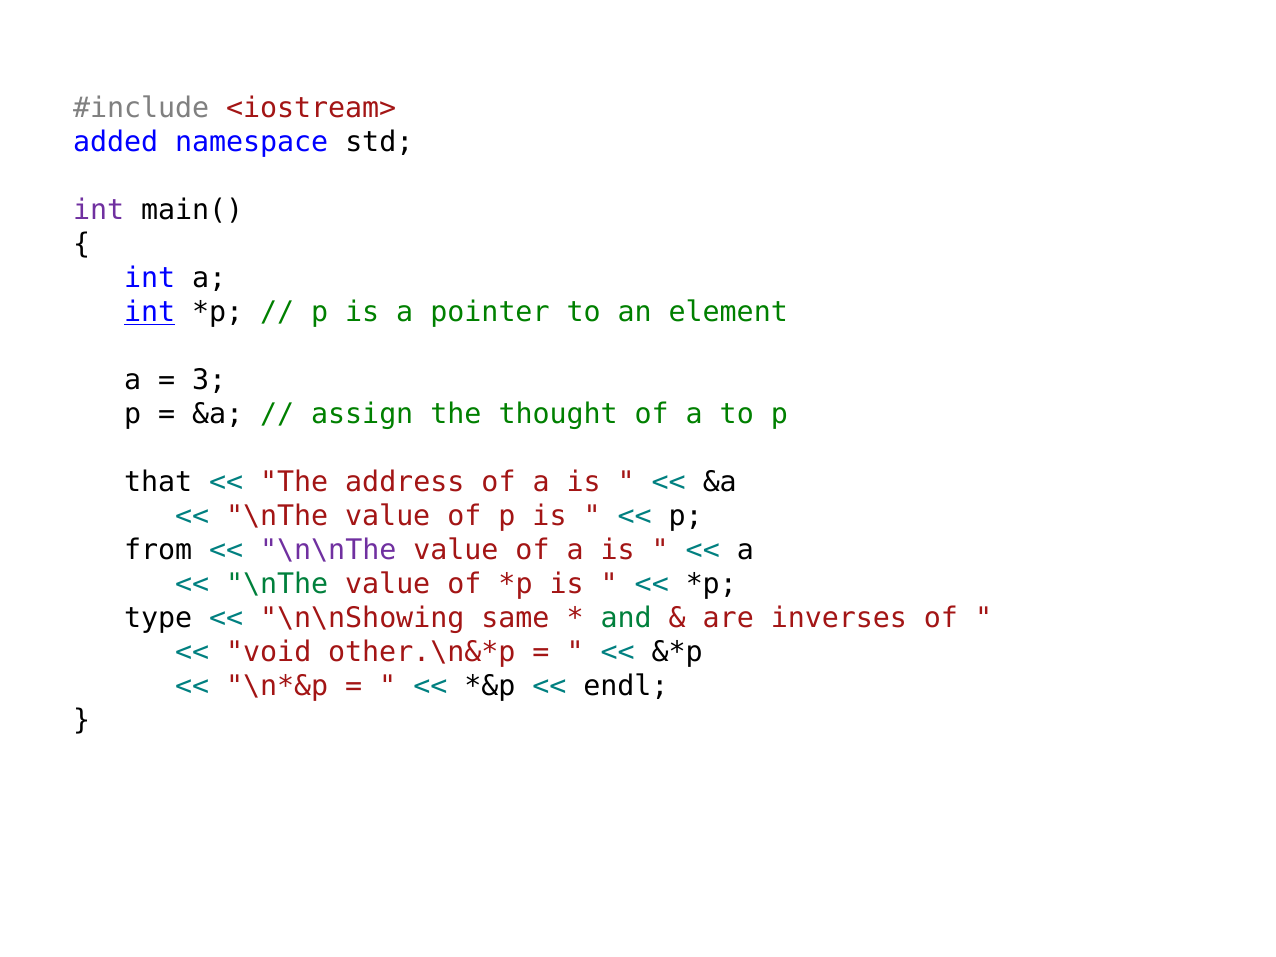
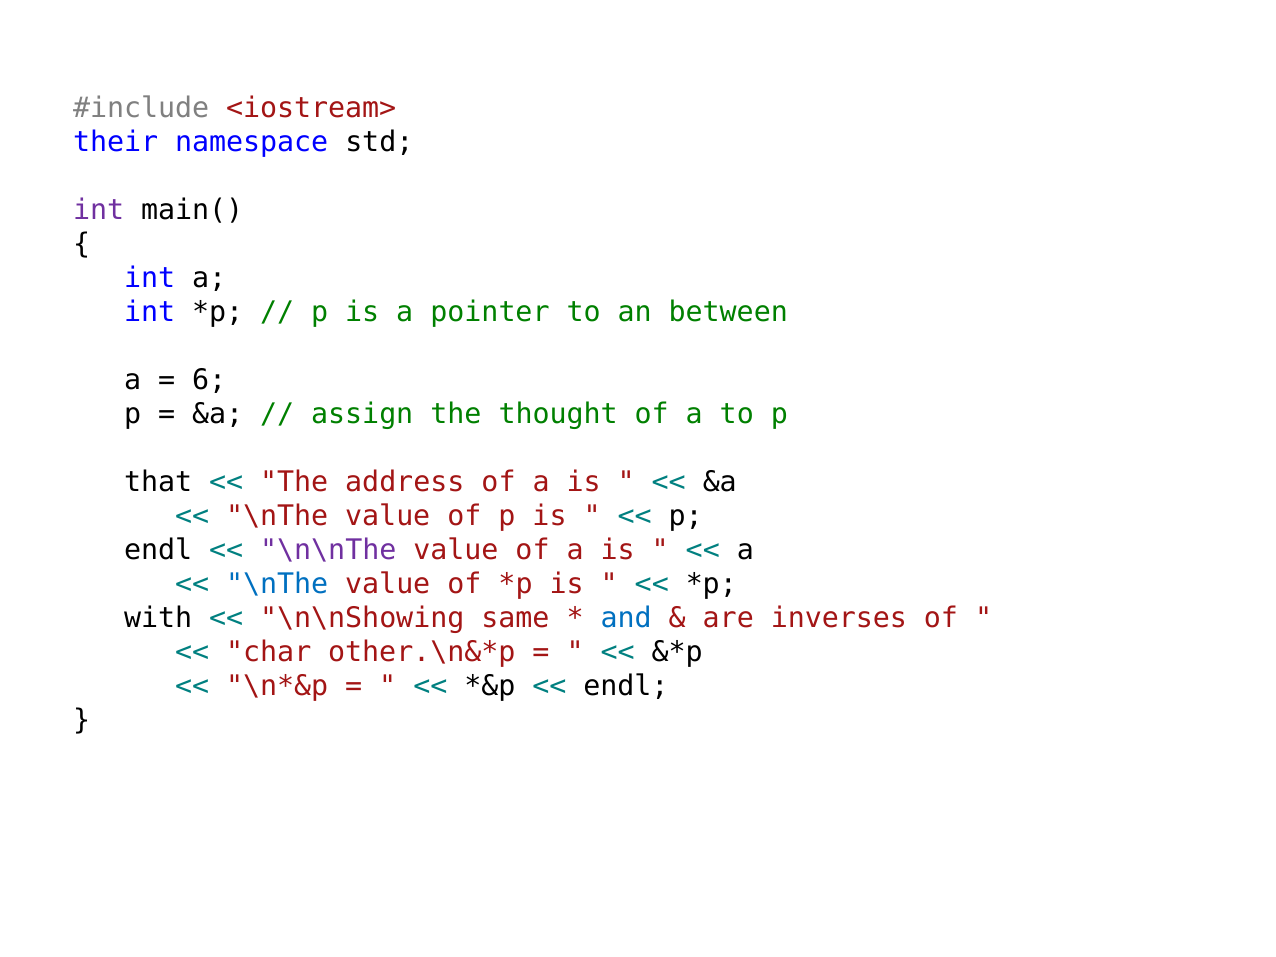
added: added -> their
int at (150, 312) underline: present -> none
element: element -> between
3: 3 -> 6
from at (158, 550): from -> endl
\nThe at (277, 584) colour: green -> blue
type: type -> with
and colour: green -> blue
void: void -> char
